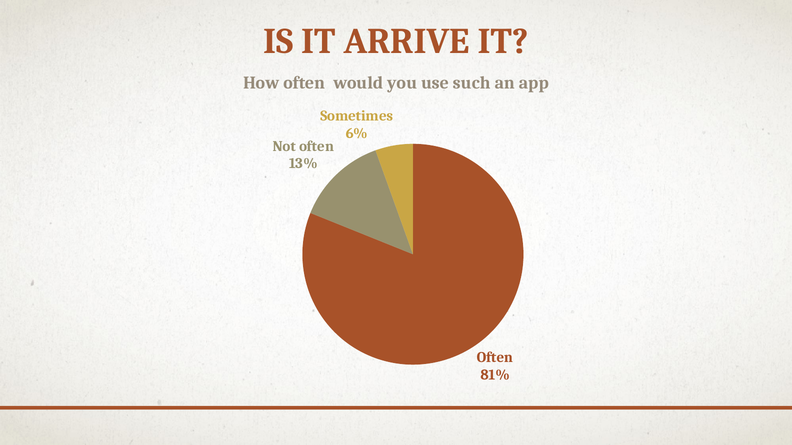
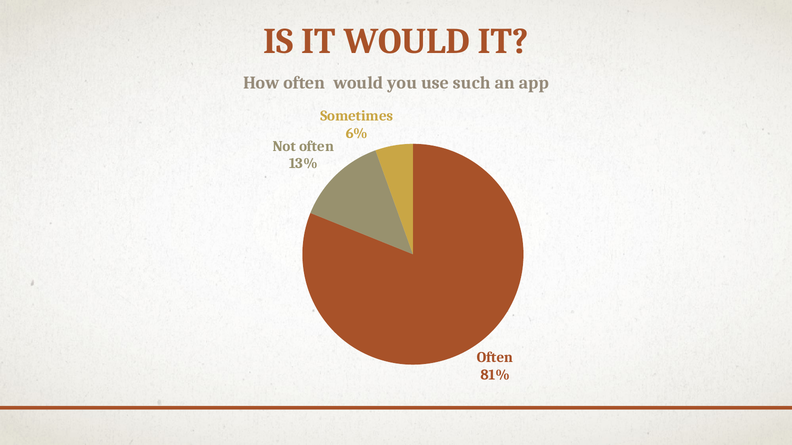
IT ARRIVE: ARRIVE -> WOULD
